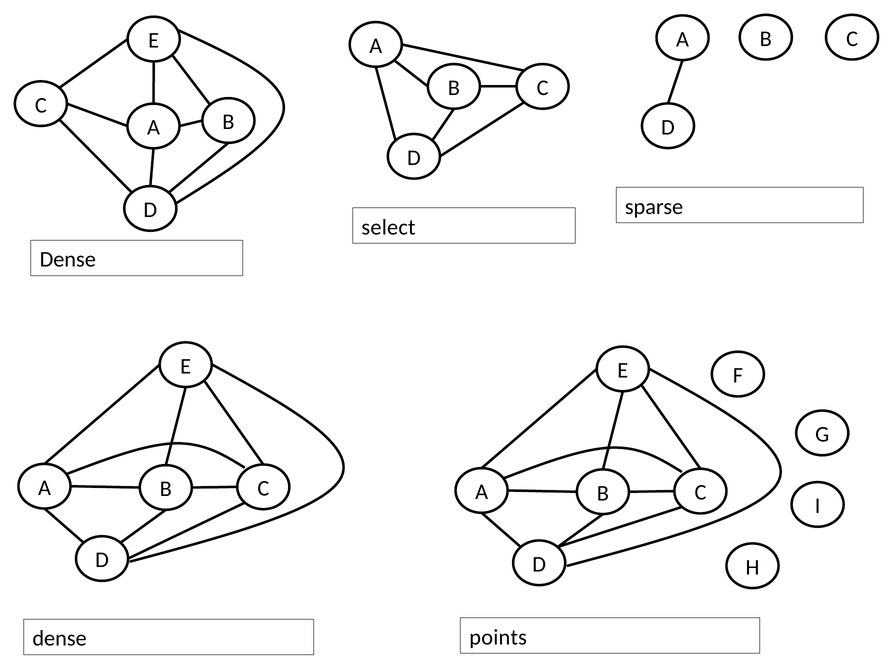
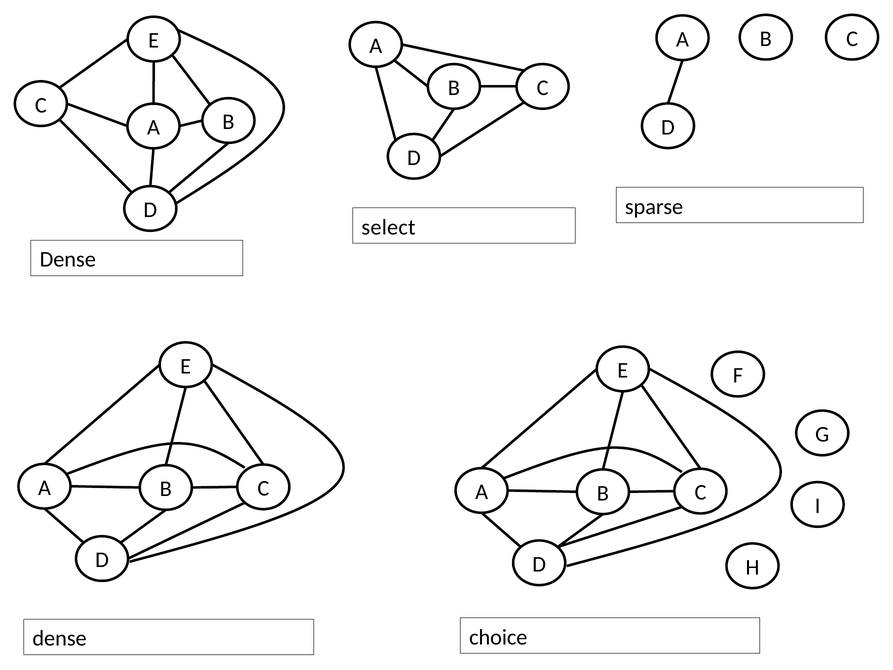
points: points -> choice
